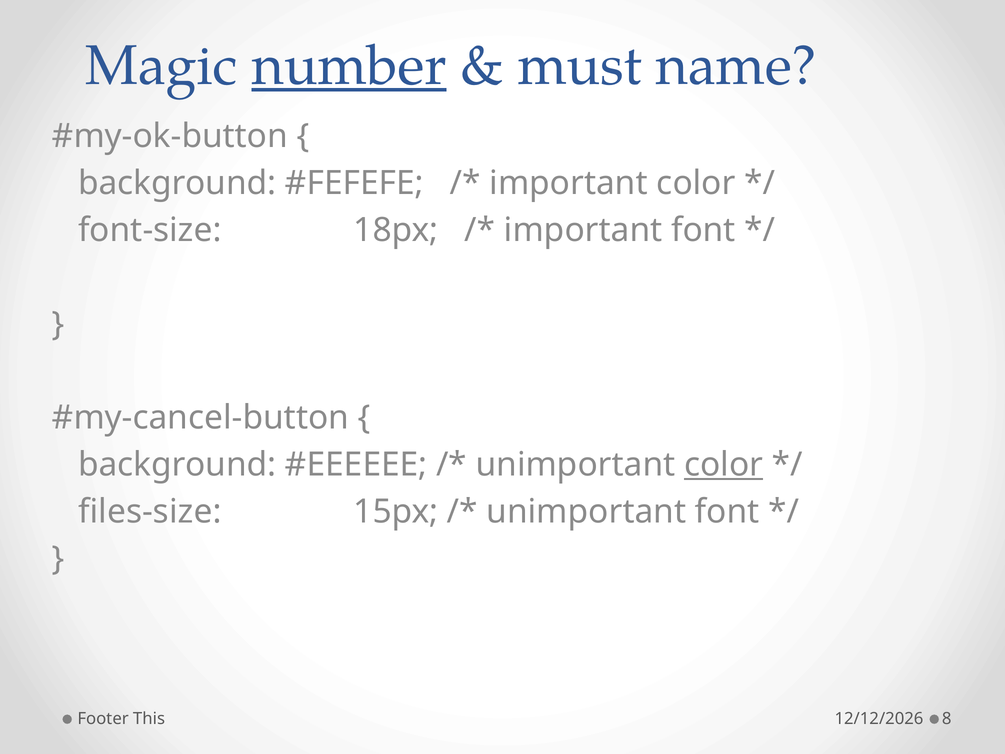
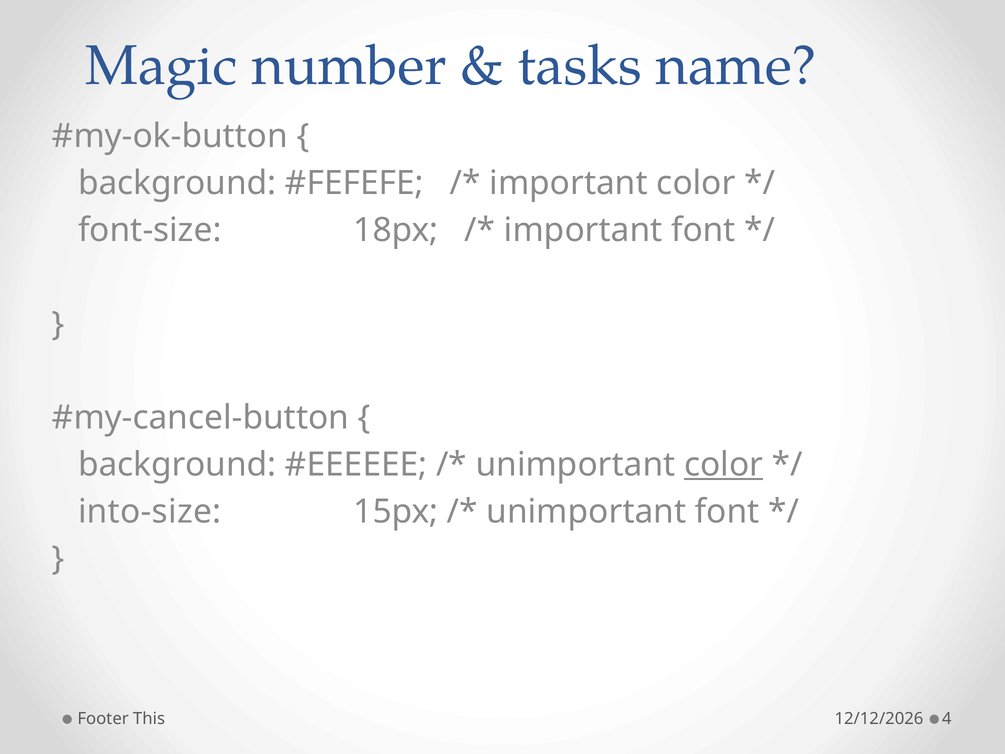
number underline: present -> none
must: must -> tasks
files-size: files-size -> into-size
8: 8 -> 4
